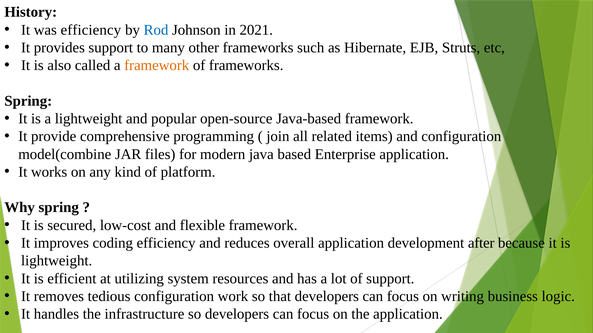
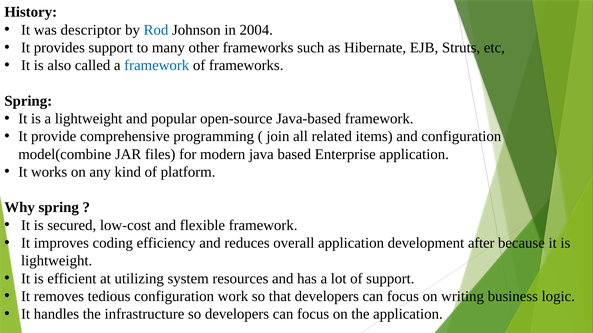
was efficiency: efficiency -> descriptor
2021: 2021 -> 2004
framework at (157, 65) colour: orange -> blue
